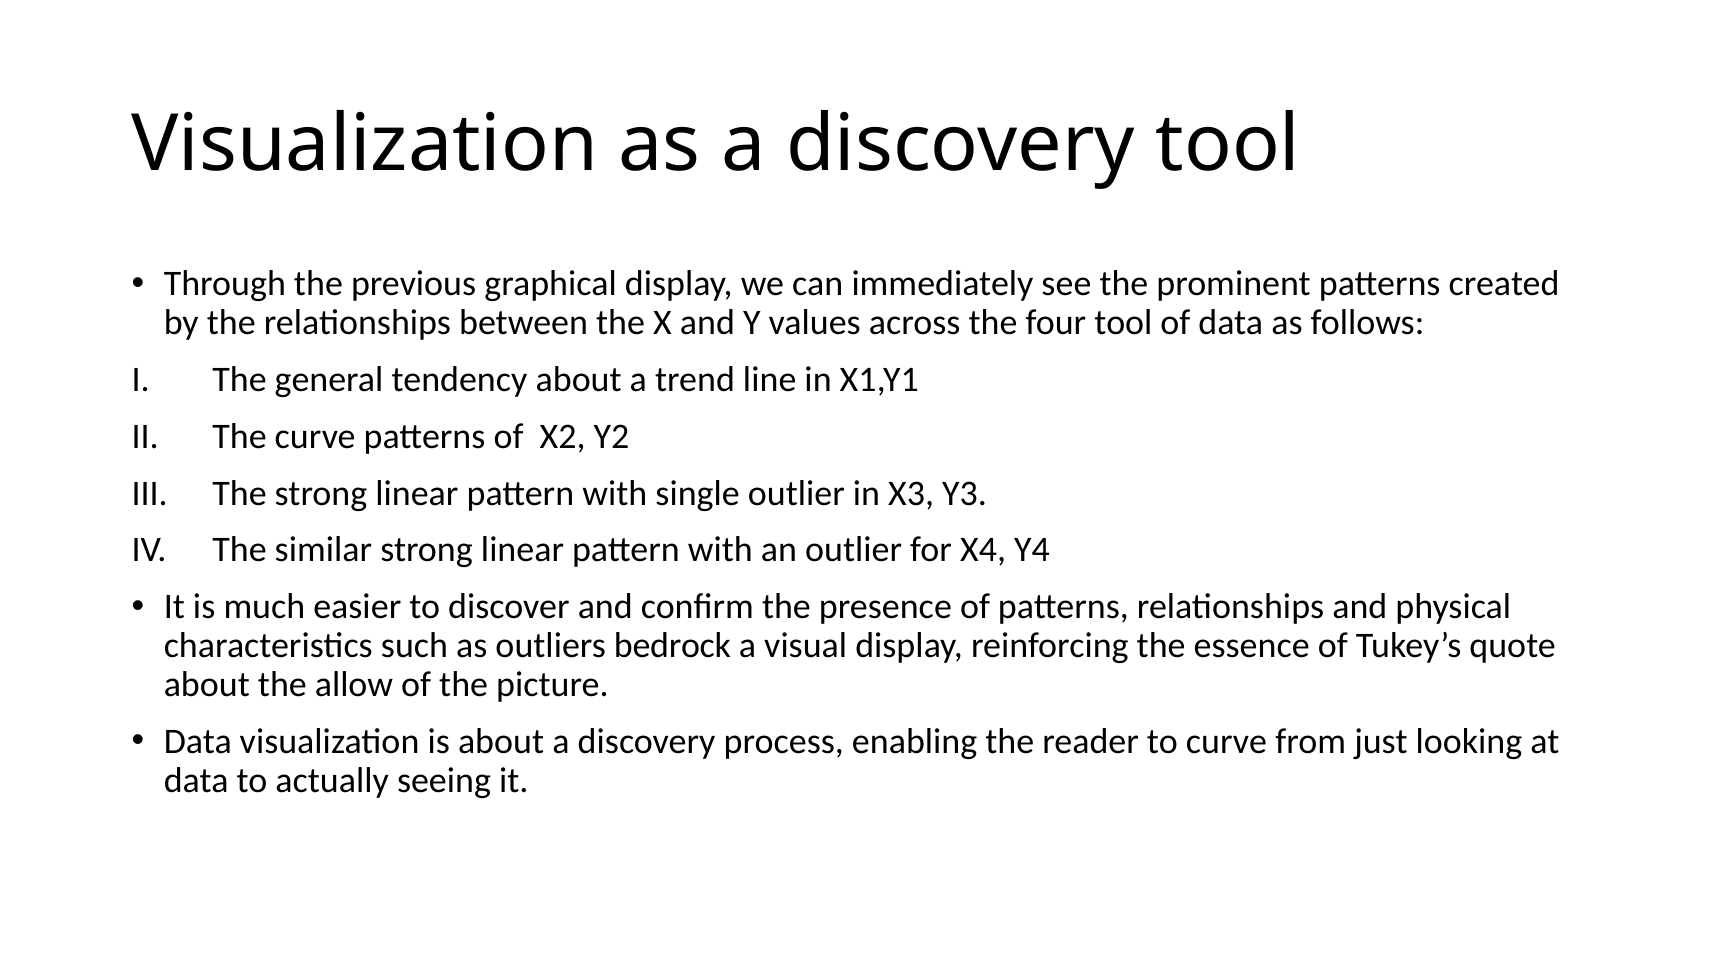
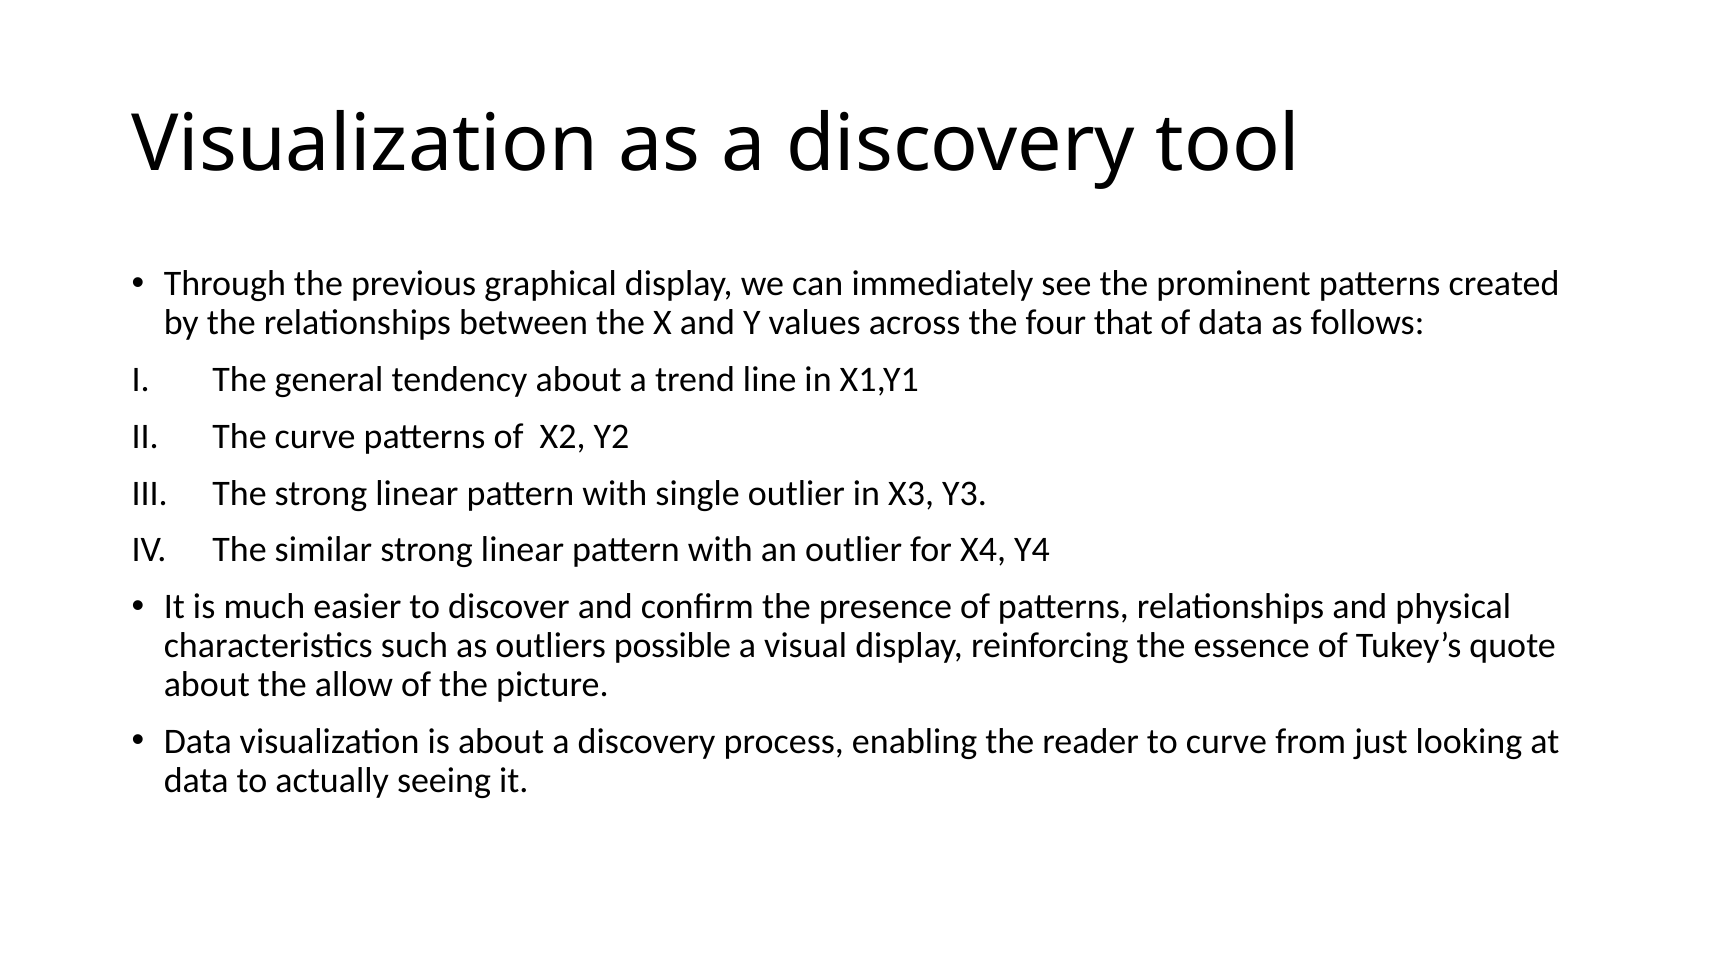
four tool: tool -> that
bedrock: bedrock -> possible
